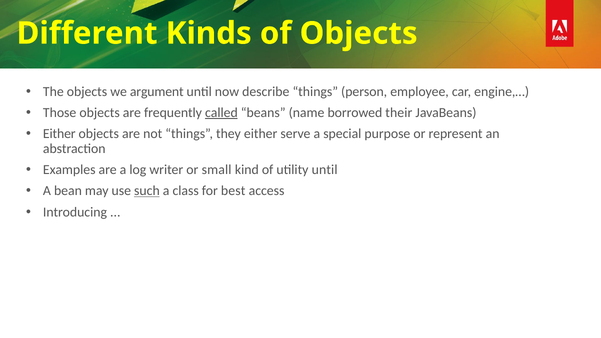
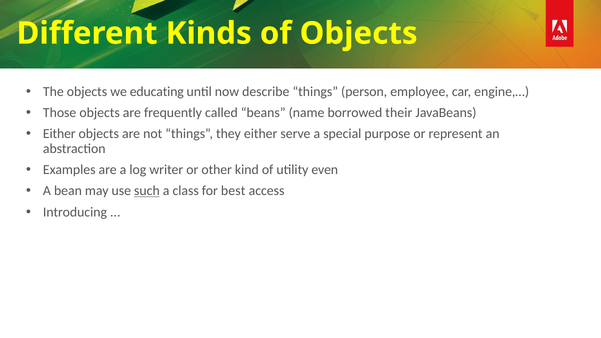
argument: argument -> educating
called underline: present -> none
small: small -> other
utility until: until -> even
